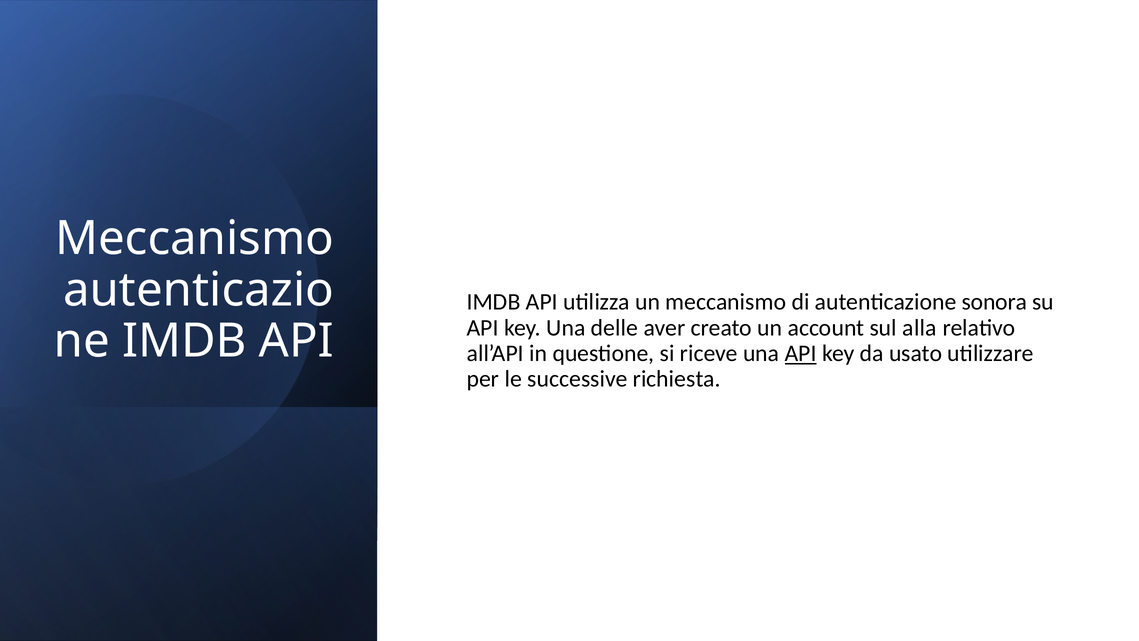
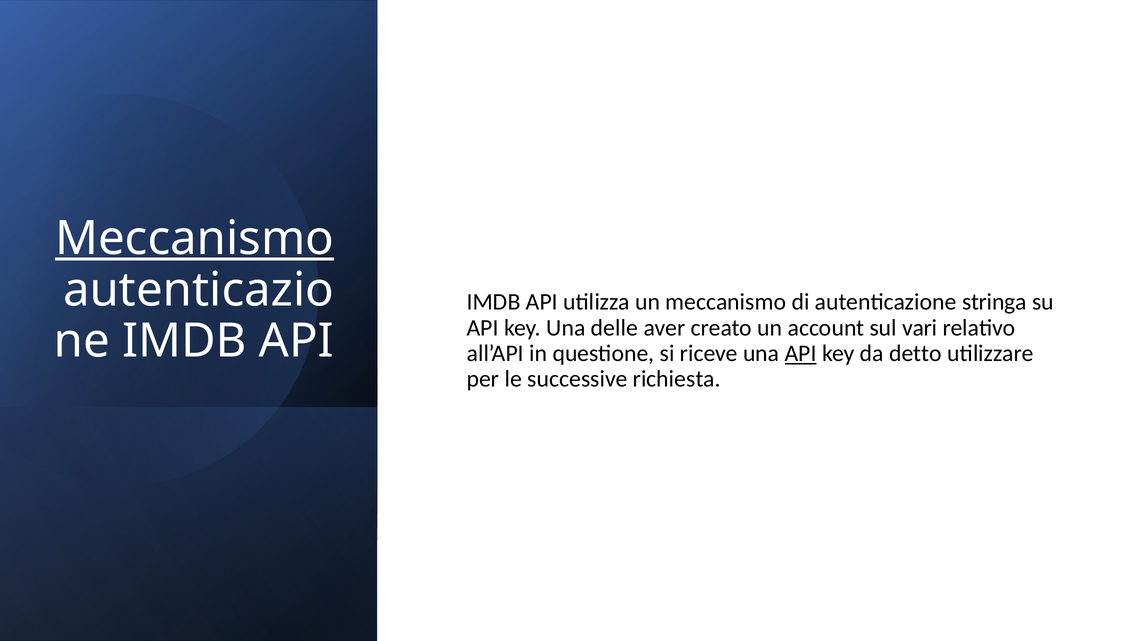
Meccanismo at (195, 239) underline: none -> present
sonora: sonora -> stringa
alla: alla -> vari
usato: usato -> detto
